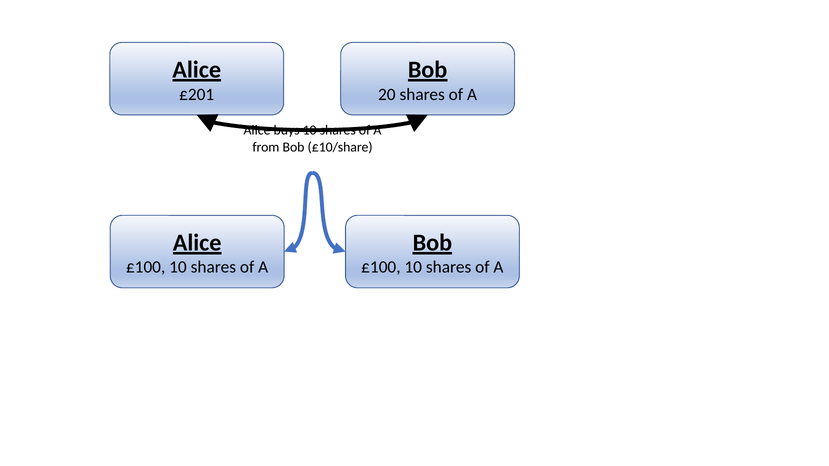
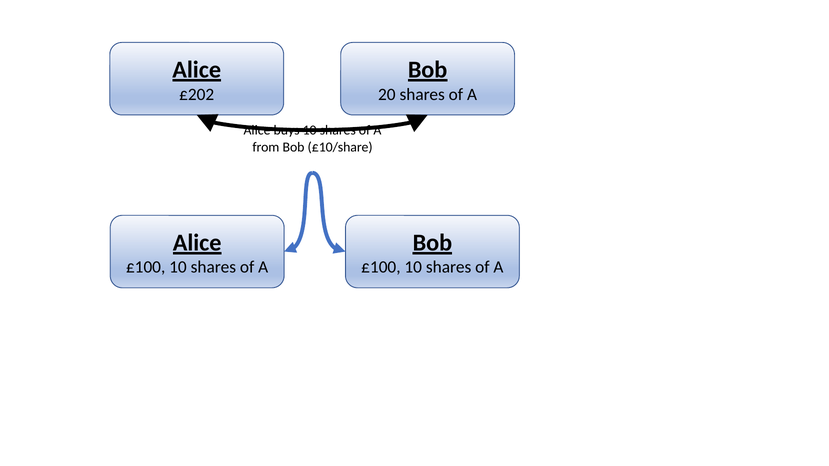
£201: £201 -> £202
